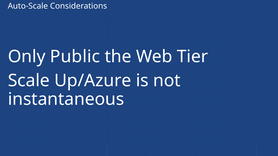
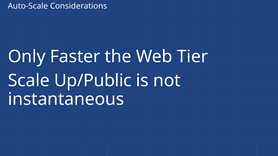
Public: Public -> Faster
Up/Azure: Up/Azure -> Up/Public
